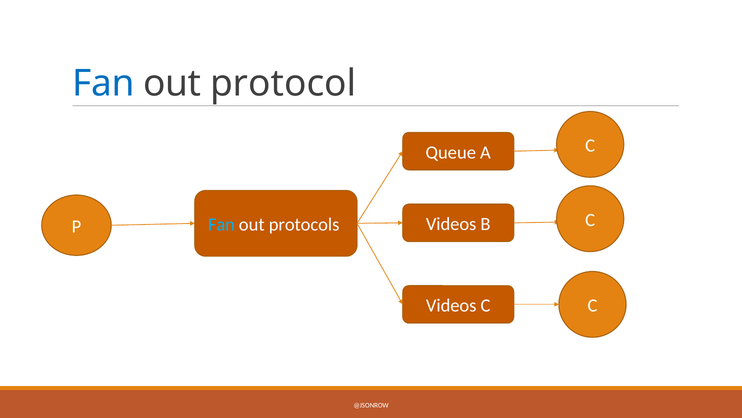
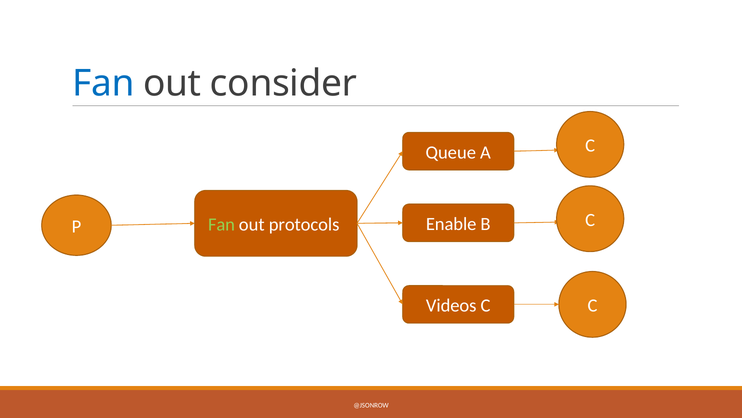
protocol: protocol -> consider
Videos at (451, 224): Videos -> Enable
Fan at (221, 224) colour: light blue -> light green
